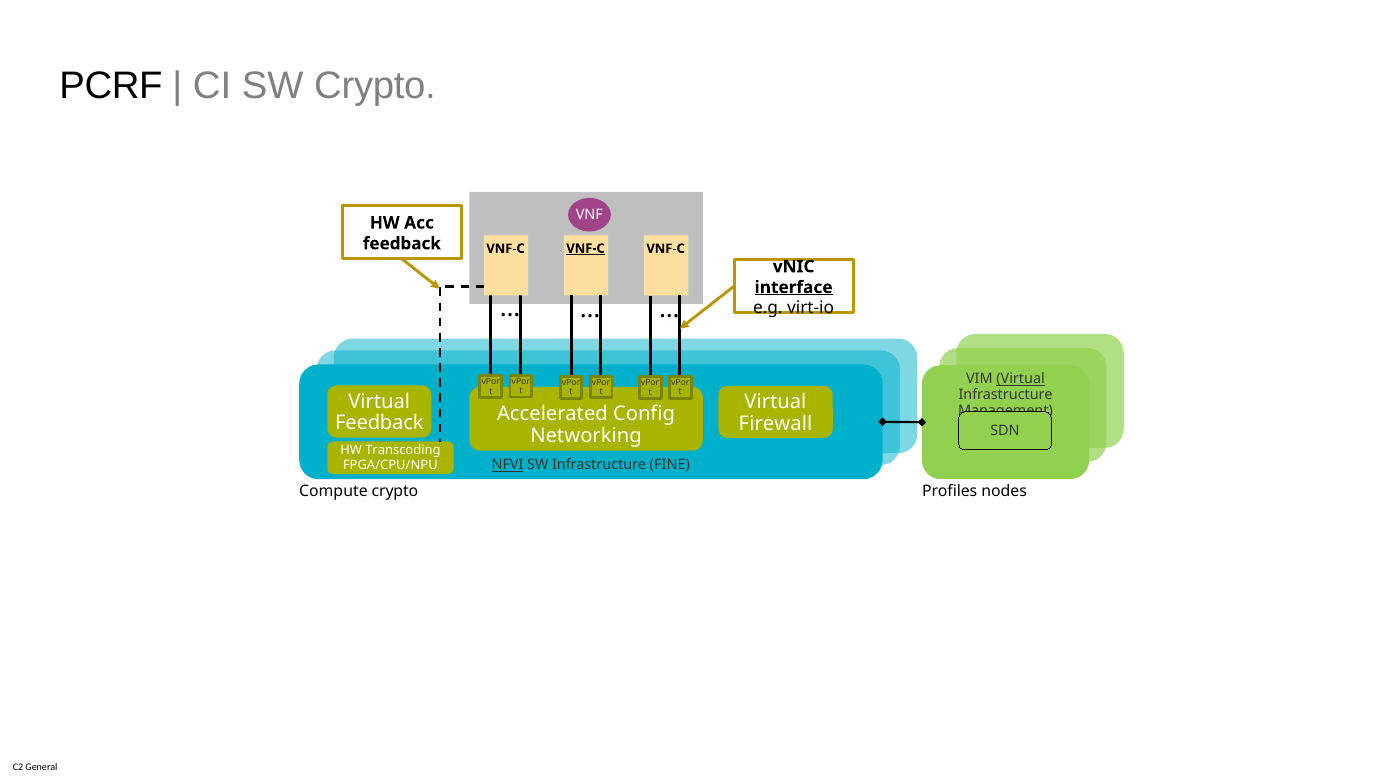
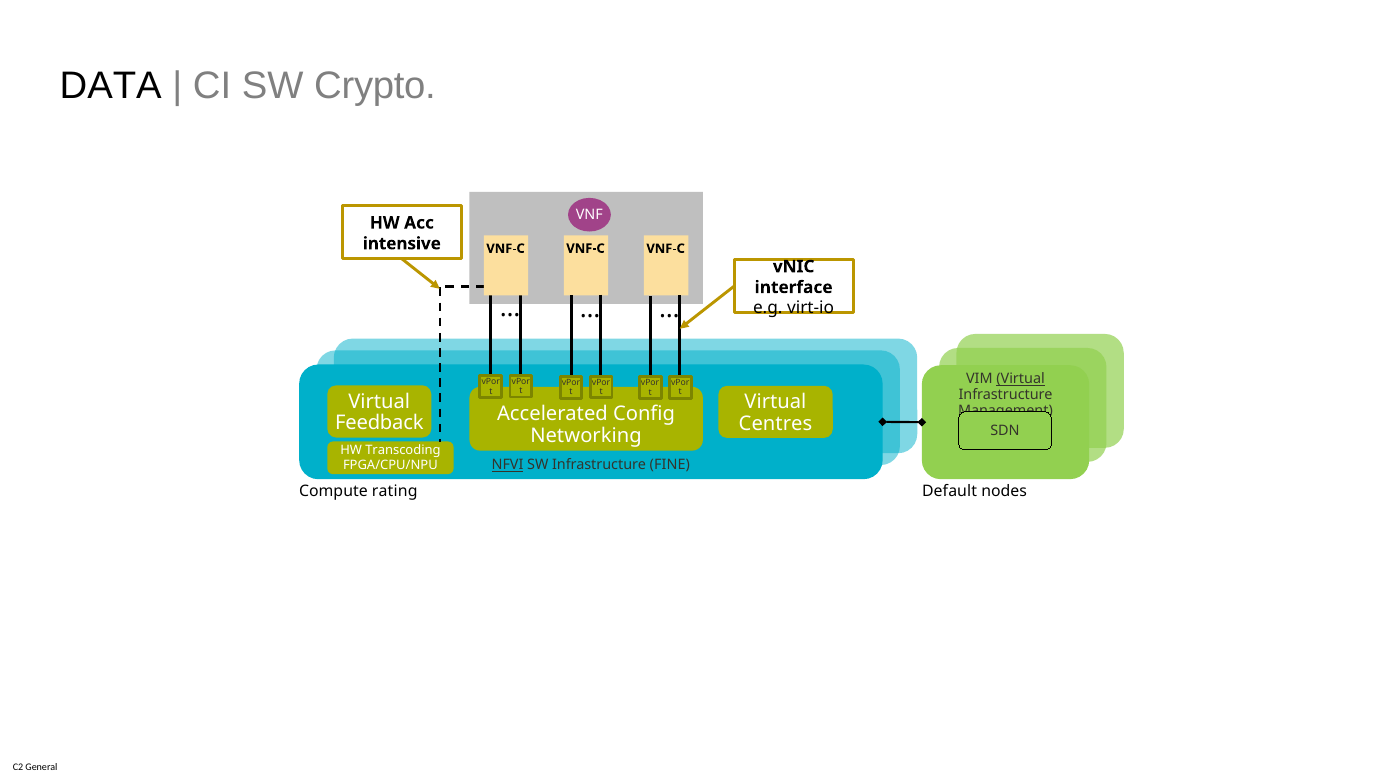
PCRF: PCRF -> DATA
feedback at (402, 244): feedback -> intensive
VNF-C at (586, 248) underline: present -> none
interface underline: present -> none
Firewall: Firewall -> Centres
Profiles: Profiles -> Default
Compute crypto: crypto -> rating
